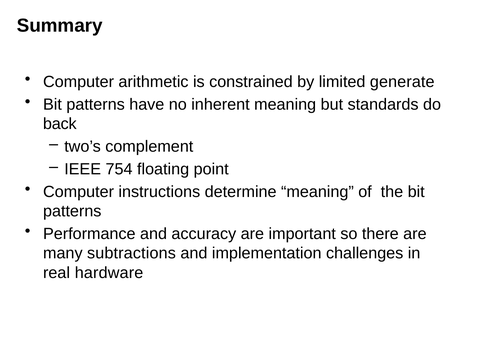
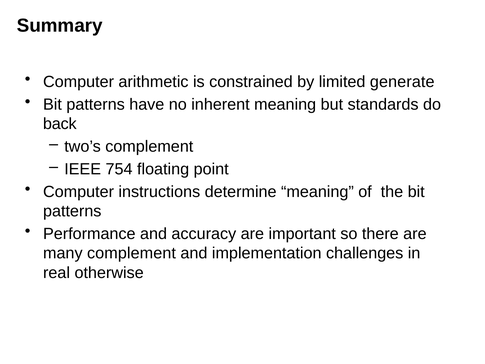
many subtractions: subtractions -> complement
hardware: hardware -> otherwise
